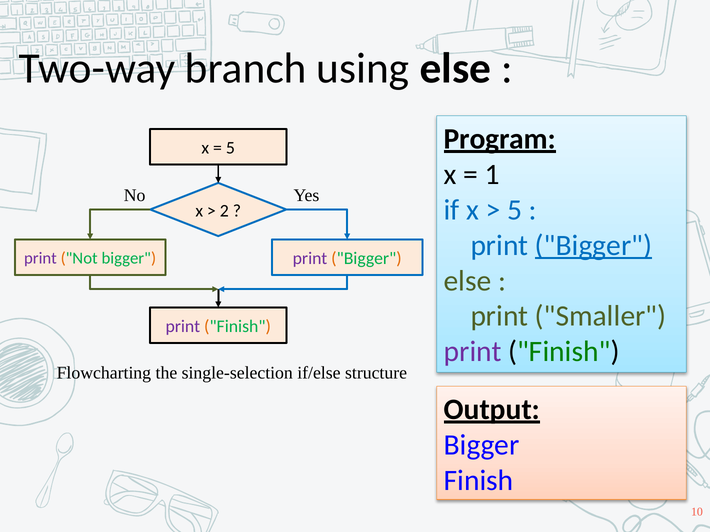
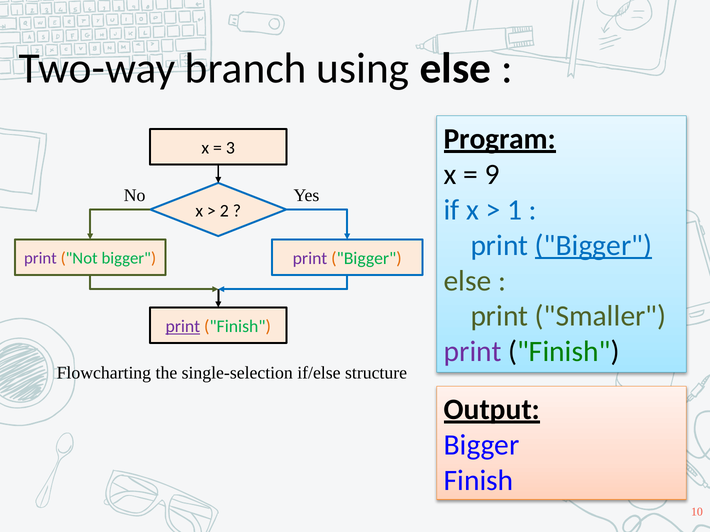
5 at (230, 148): 5 -> 3
1: 1 -> 9
5 at (515, 210): 5 -> 1
print at (183, 327) underline: none -> present
